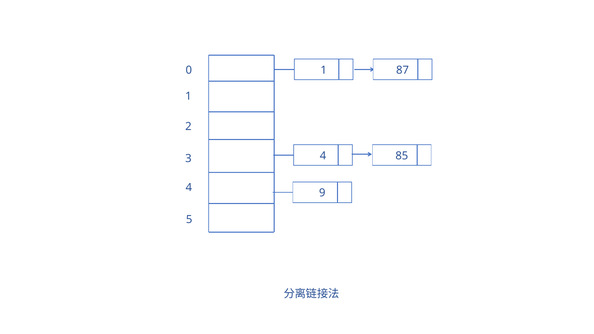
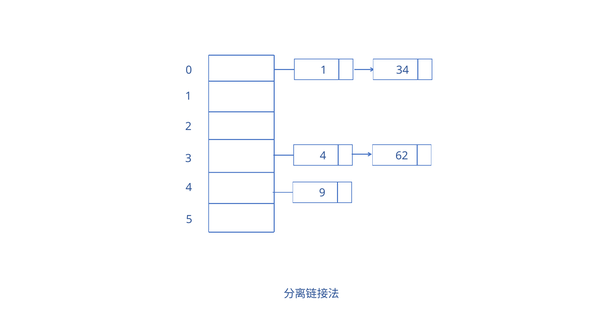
87: 87 -> 34
85: 85 -> 62
